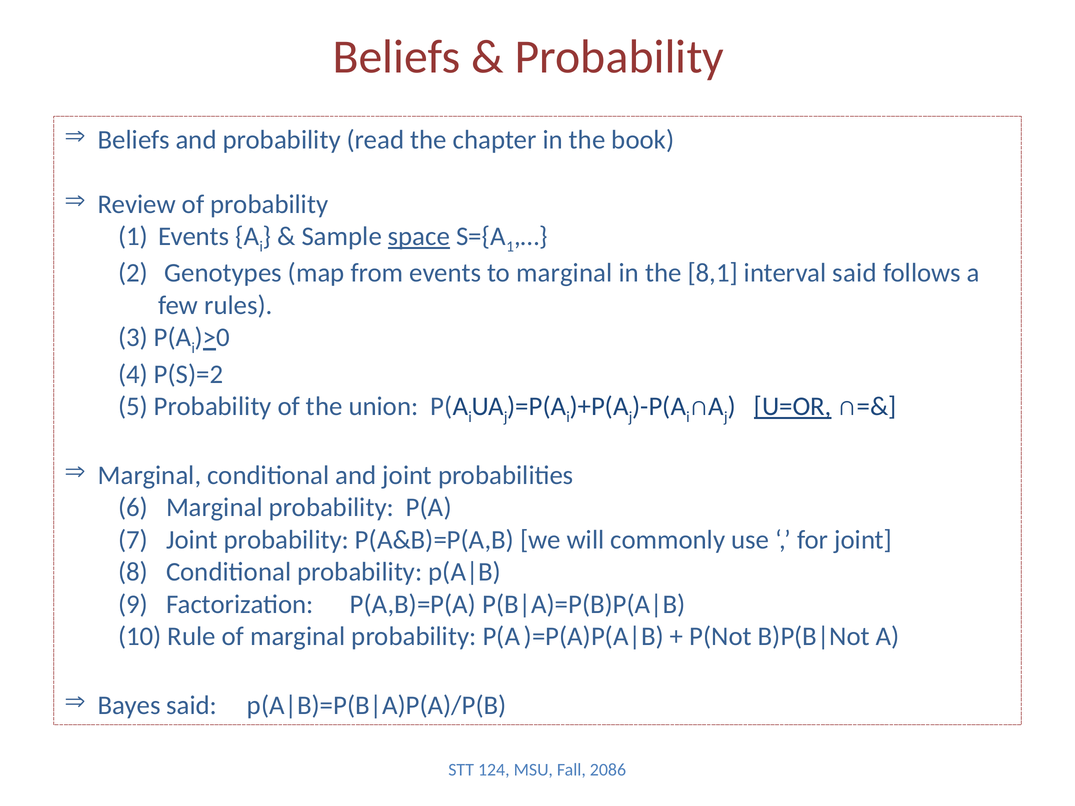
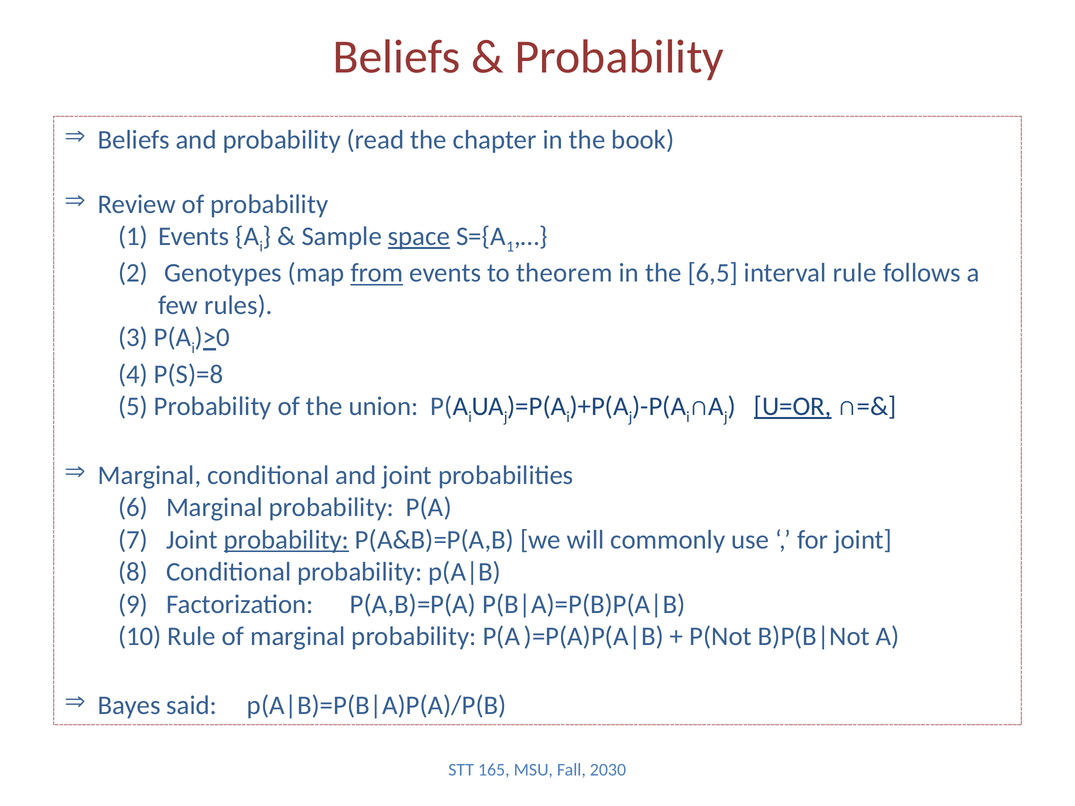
from underline: none -> present
to marginal: marginal -> theorem
8,1: 8,1 -> 6,5
interval said: said -> rule
P(S)=2: P(S)=2 -> P(S)=8
probability at (286, 540) underline: none -> present
124: 124 -> 165
2086: 2086 -> 2030
